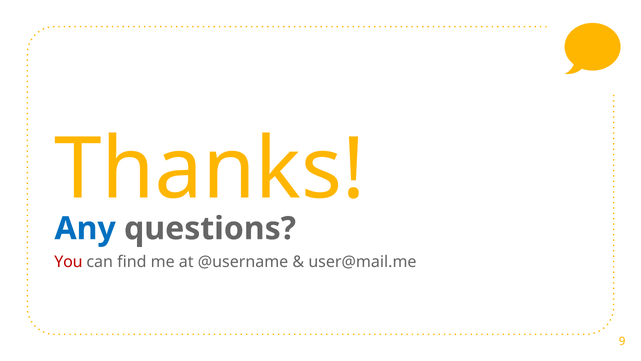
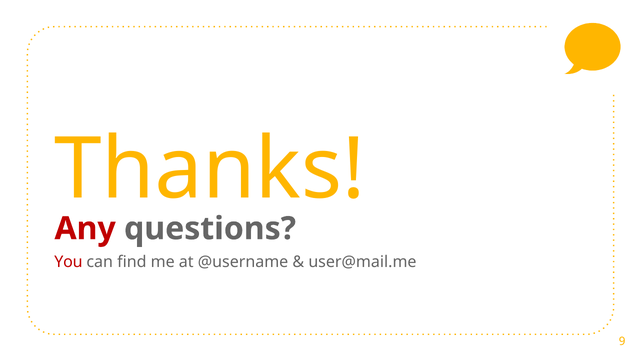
Any colour: blue -> red
